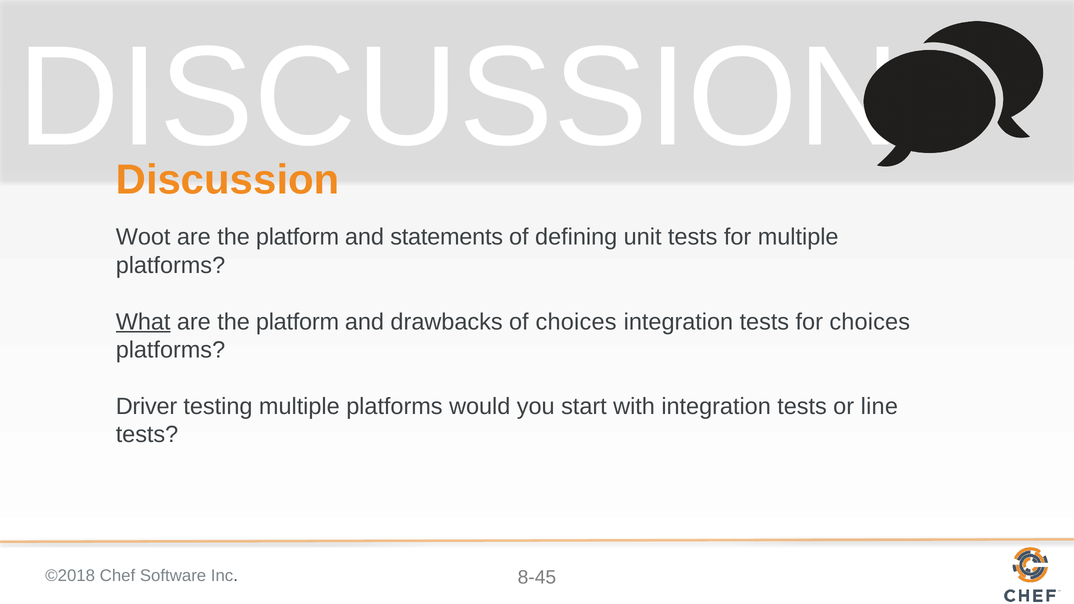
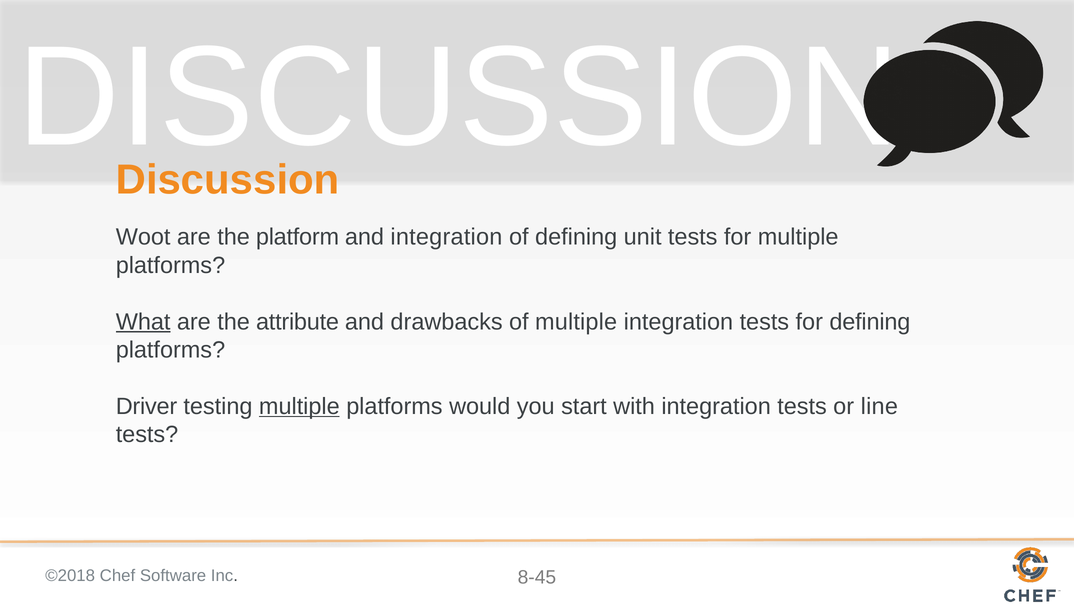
and statements: statements -> integration
platform at (298, 322): platform -> attribute
of choices: choices -> multiple
for choices: choices -> defining
multiple at (299, 406) underline: none -> present
